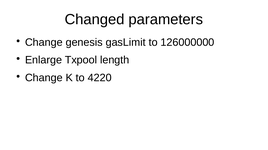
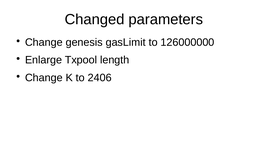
4220: 4220 -> 2406
